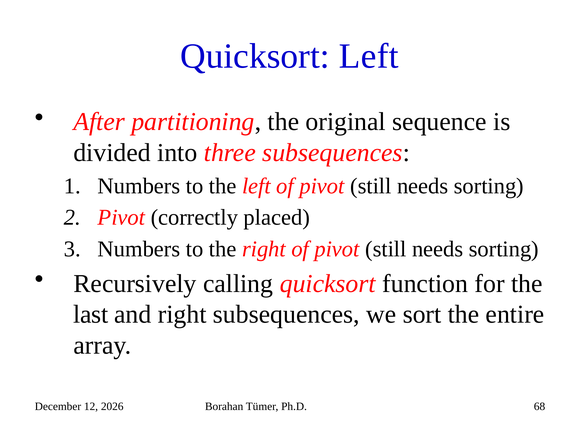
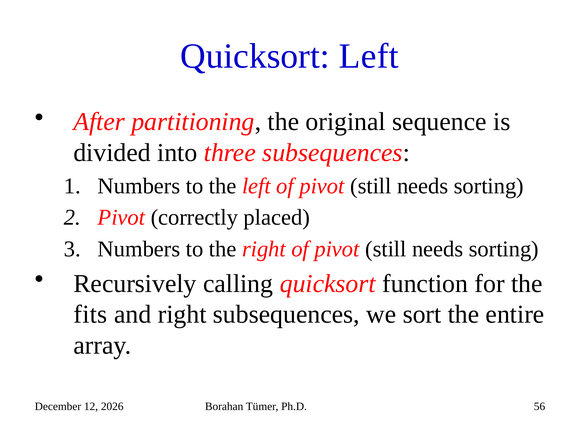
last: last -> fits
68: 68 -> 56
